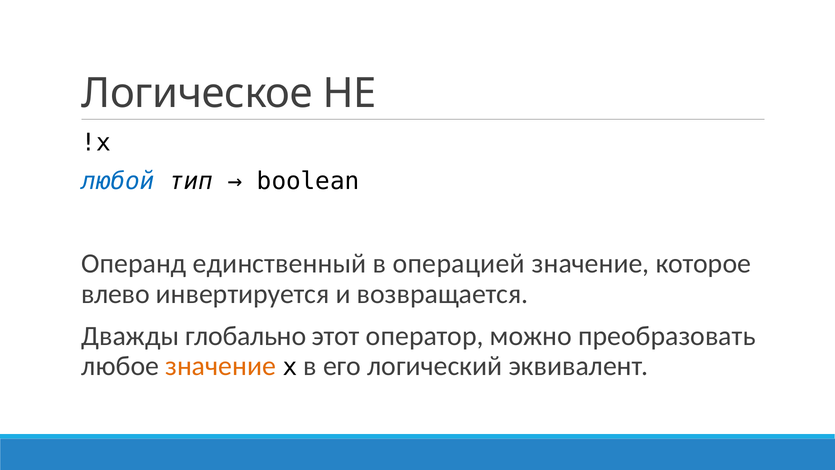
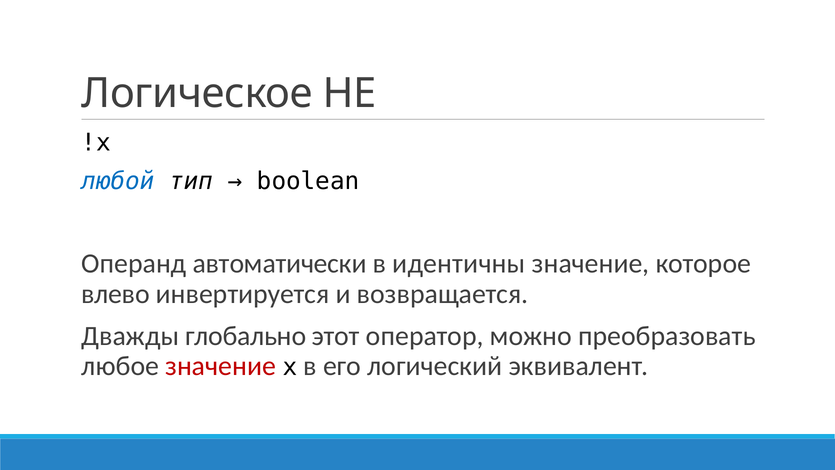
единственный: единственный -> автоматически
операцией: операцией -> идентичны
значение at (221, 366) colour: orange -> red
